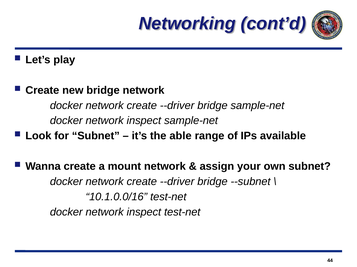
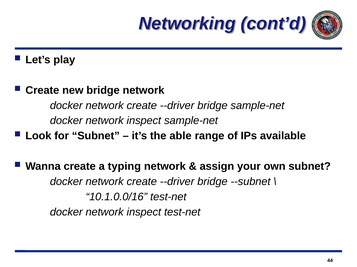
mount: mount -> typing
